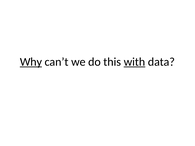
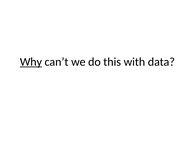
with underline: present -> none
